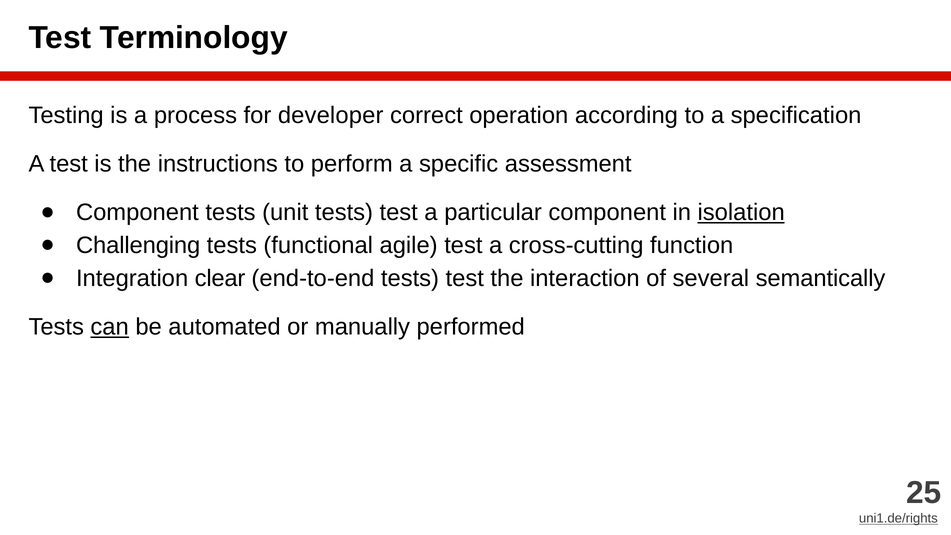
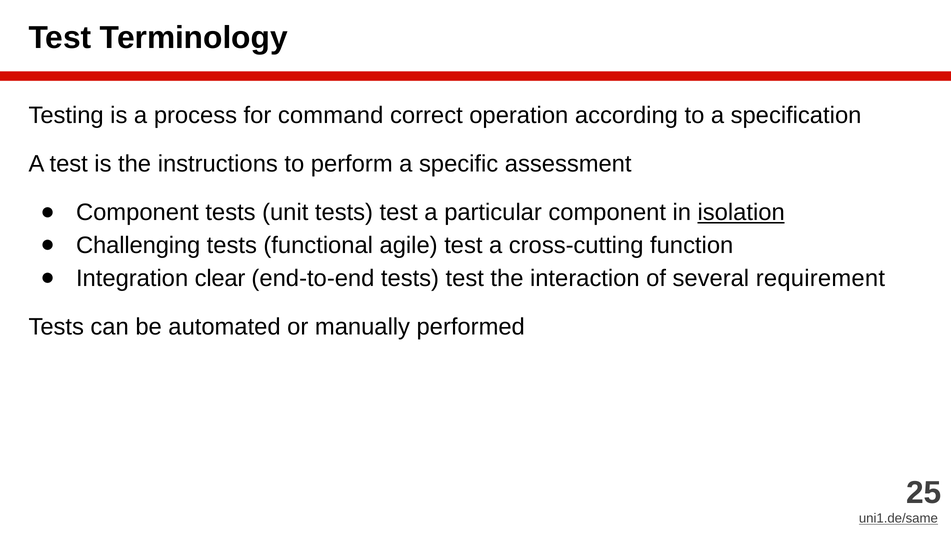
developer: developer -> command
semantically: semantically -> requirement
can underline: present -> none
uni1.de/rights: uni1.de/rights -> uni1.de/same
